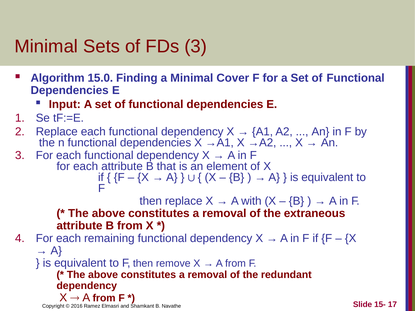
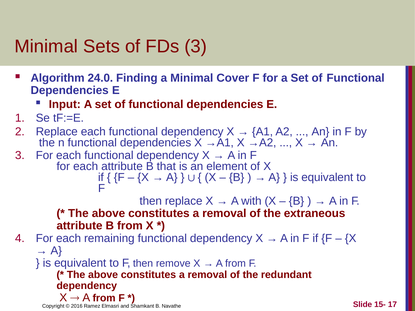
15.0: 15.0 -> 24.0
